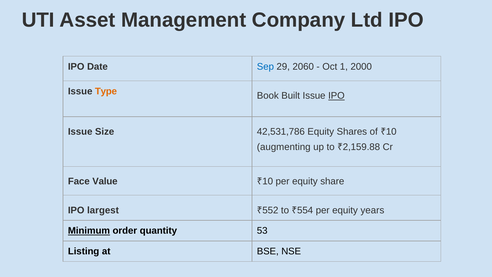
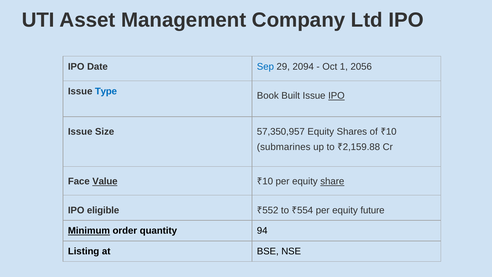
2060: 2060 -> 2094
2000: 2000 -> 2056
Type colour: orange -> blue
42,531,786: 42,531,786 -> 57,350,957
augmenting: augmenting -> submarines
Value underline: none -> present
share underline: none -> present
largest: largest -> eligible
years: years -> future
53: 53 -> 94
